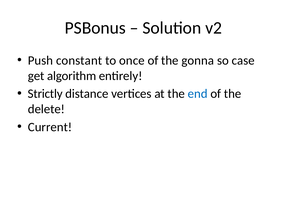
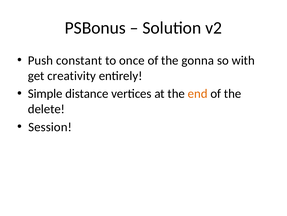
case: case -> with
algorithm: algorithm -> creativity
Strictly: Strictly -> Simple
end colour: blue -> orange
Current: Current -> Session
